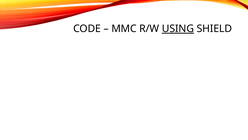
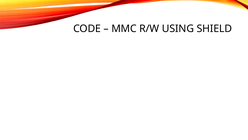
USING underline: present -> none
